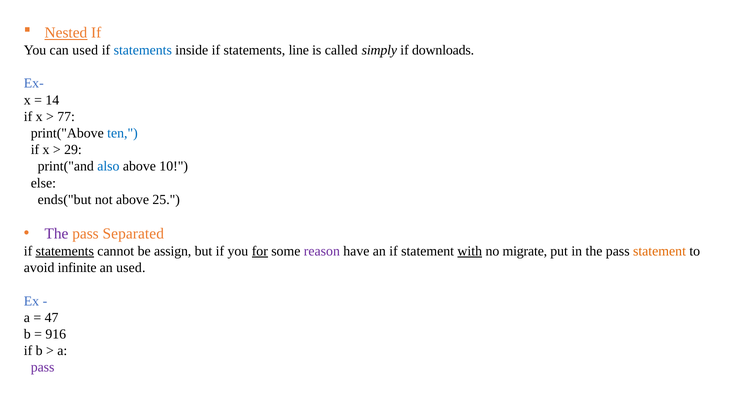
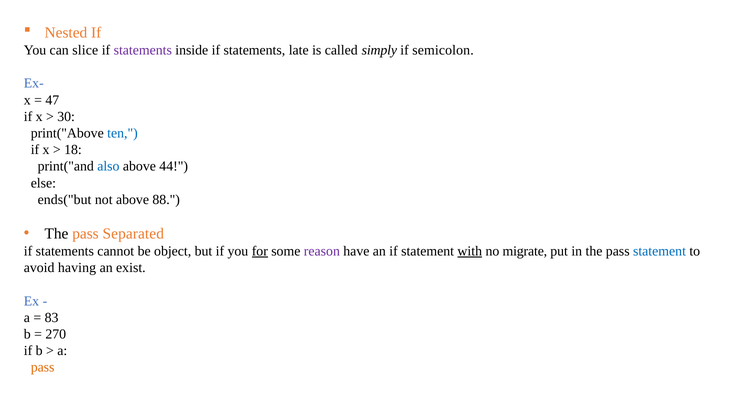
Nested underline: present -> none
can used: used -> slice
statements at (143, 50) colour: blue -> purple
line: line -> late
downloads: downloads -> semicolon
14: 14 -> 47
77: 77 -> 30
29: 29 -> 18
10: 10 -> 44
25: 25 -> 88
The at (57, 234) colour: purple -> black
statements at (65, 251) underline: present -> none
assign: assign -> object
statement at (659, 251) colour: orange -> blue
infinite: infinite -> having
an used: used -> exist
47: 47 -> 83
916: 916 -> 270
pass at (43, 367) colour: purple -> orange
